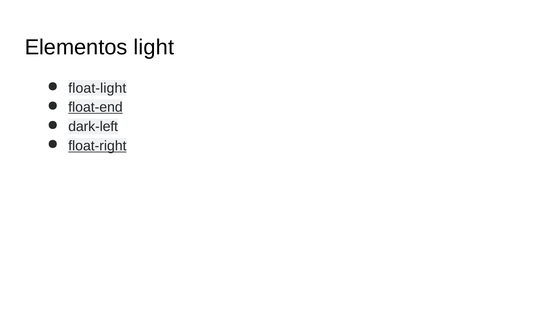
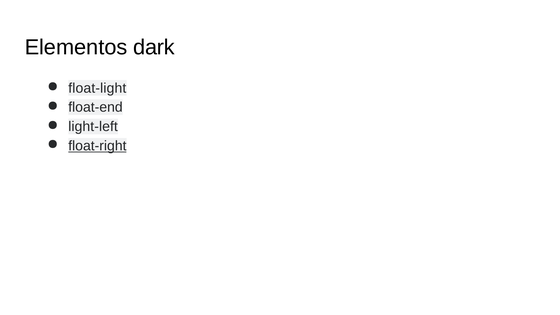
light: light -> dark
float-end underline: present -> none
dark-left: dark-left -> light-left
